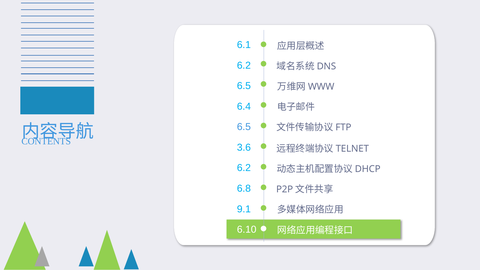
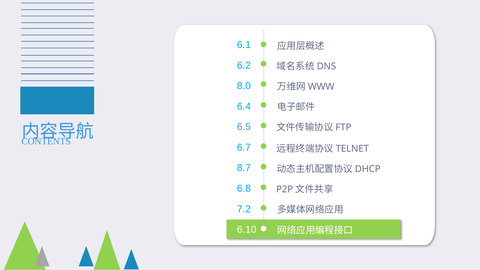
6.5 at (244, 86): 6.5 -> 8.0
3.6: 3.6 -> 6.7
6.2 at (244, 168): 6.2 -> 8.7
9.1: 9.1 -> 7.2
